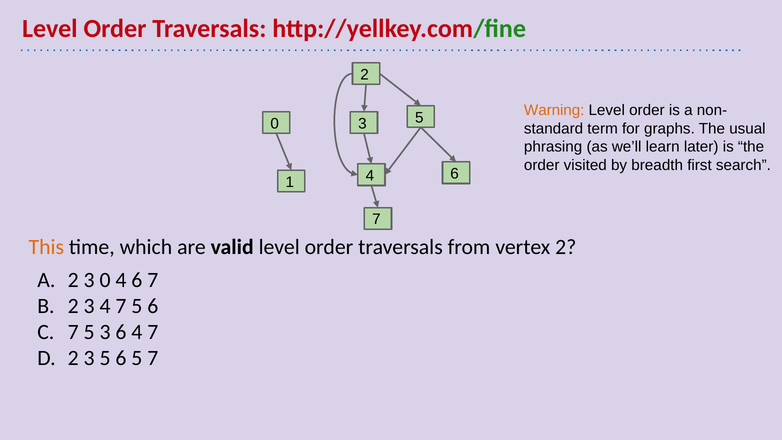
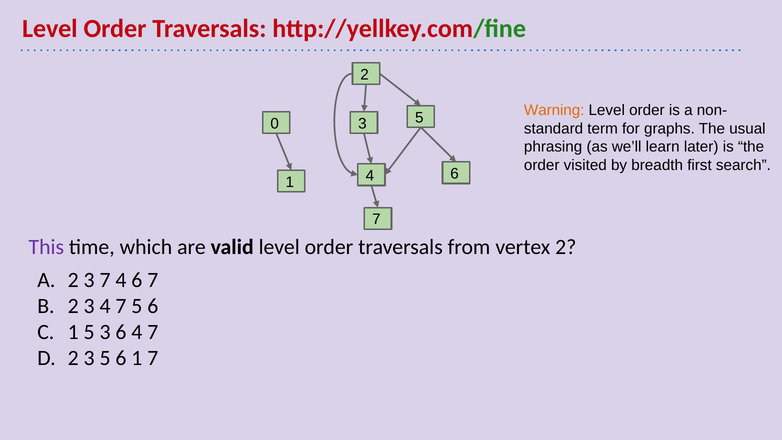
This colour: orange -> purple
3 0: 0 -> 7
7 at (73, 332): 7 -> 1
6 5: 5 -> 1
